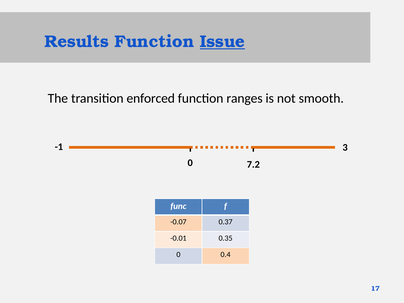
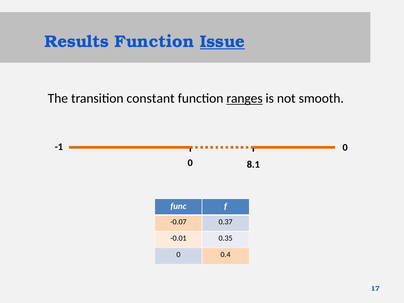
enforced: enforced -> constant
ranges underline: none -> present
-1 3: 3 -> 0
7.2: 7.2 -> 8.1
